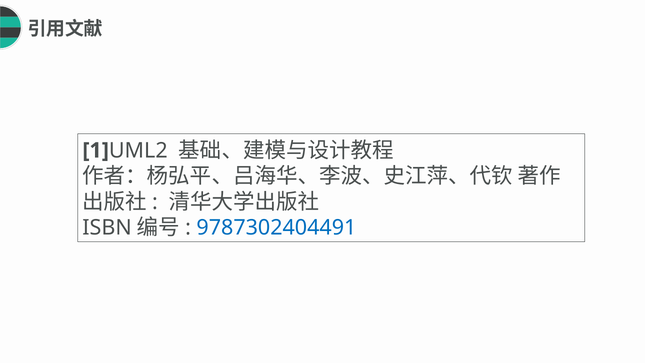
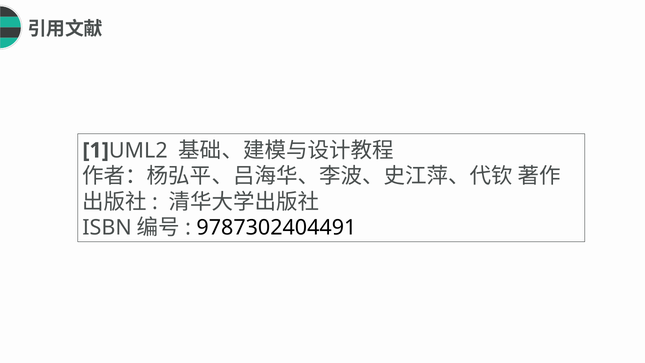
9787302404491 colour: blue -> black
